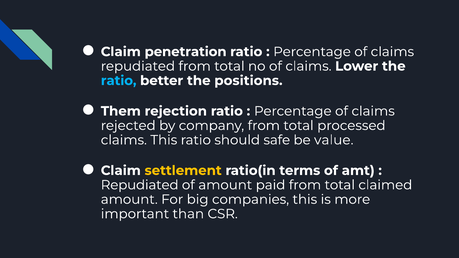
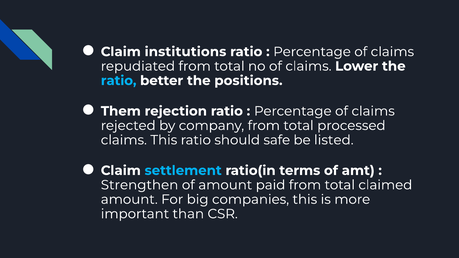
penetration: penetration -> institutions
value: value -> listed
settlement colour: yellow -> light blue
Repudiated at (140, 185): Repudiated -> Strengthen
